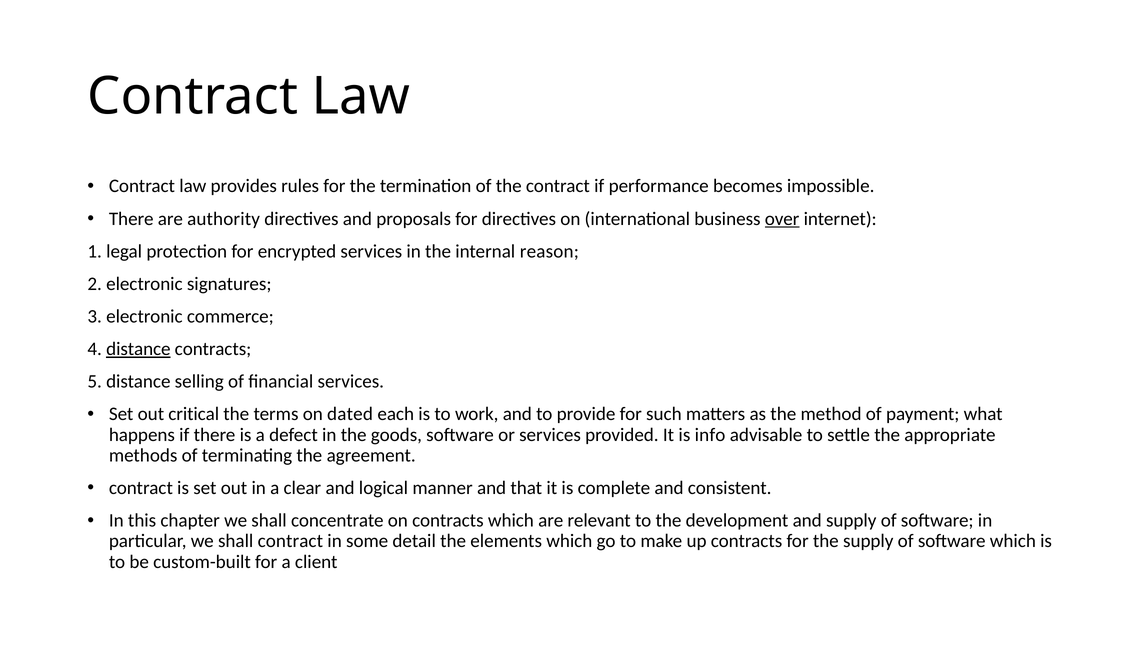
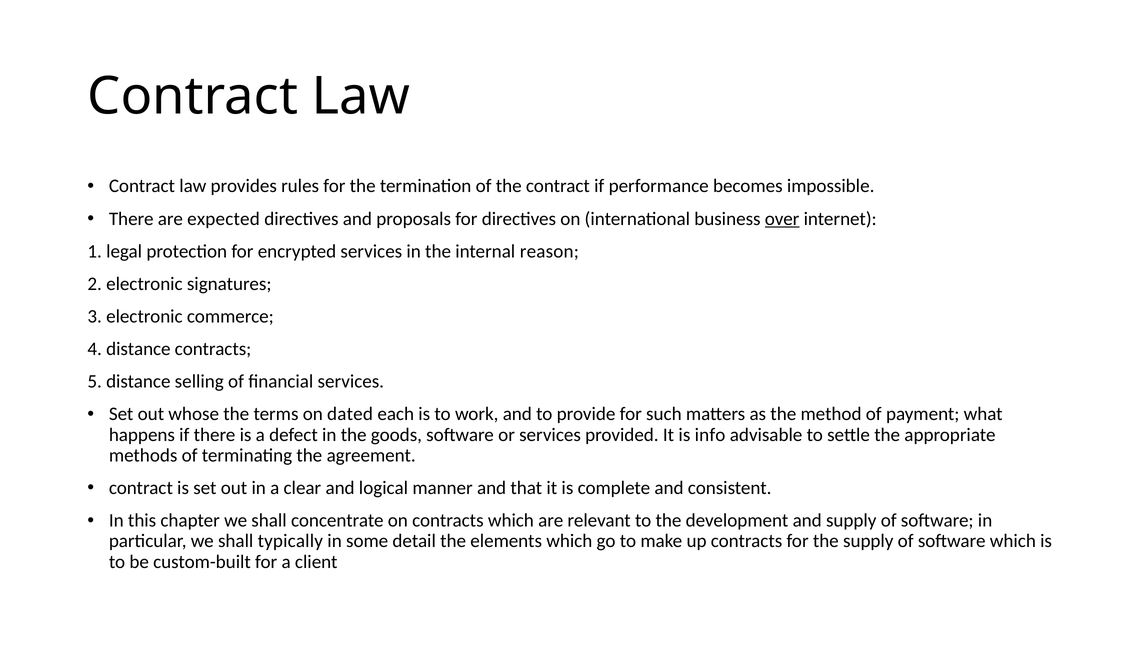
authority: authority -> expected
distance at (138, 349) underline: present -> none
critical: critical -> whose
shall contract: contract -> typically
